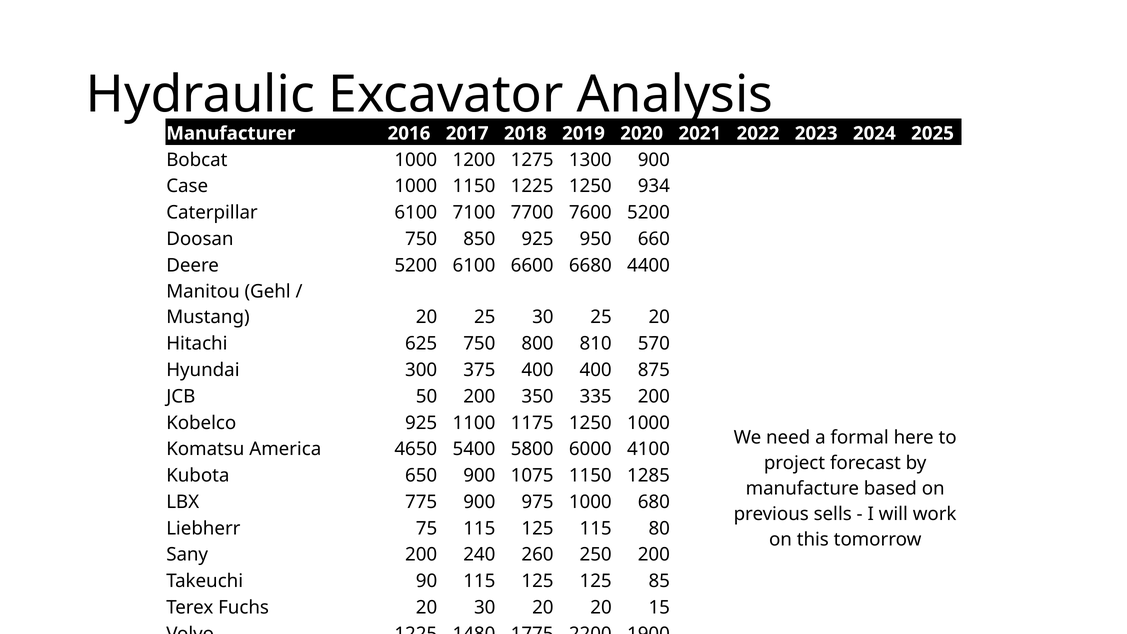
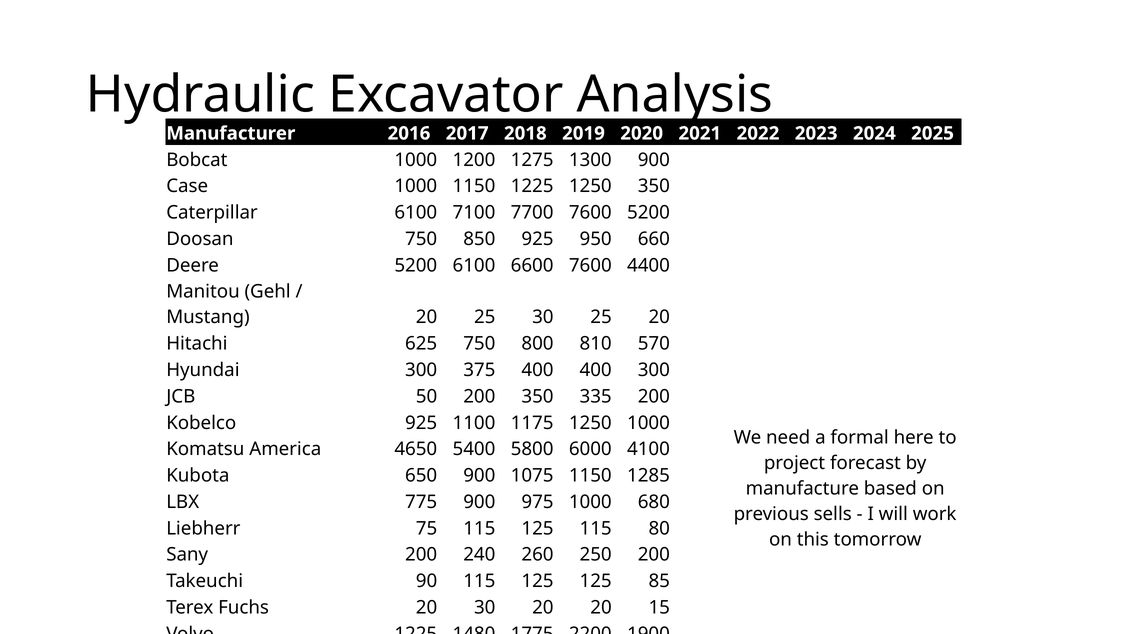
1250 934: 934 -> 350
6600 6680: 6680 -> 7600
400 875: 875 -> 300
